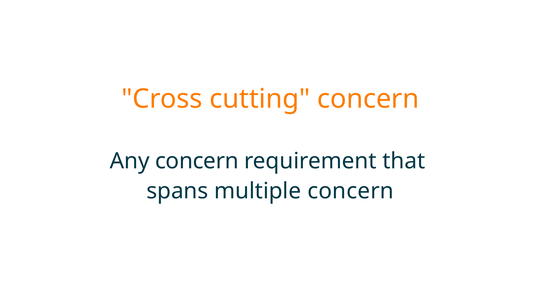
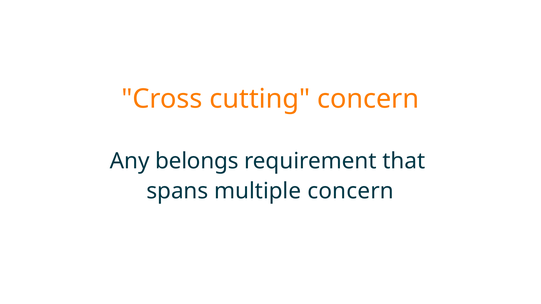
Any concern: concern -> belongs
